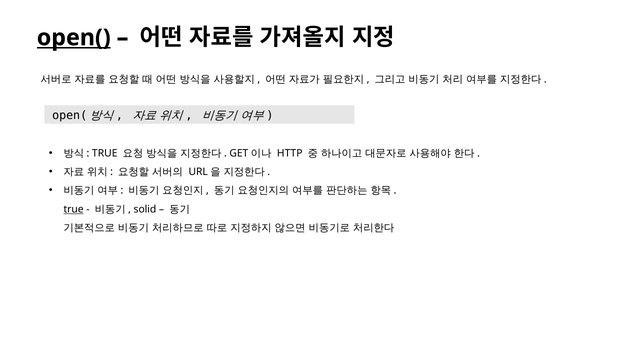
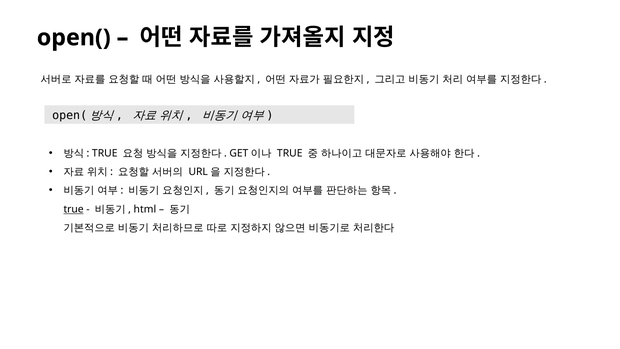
open( underline: present -> none
HTTP at (290, 153): HTTP -> TRUE
solid: solid -> html
